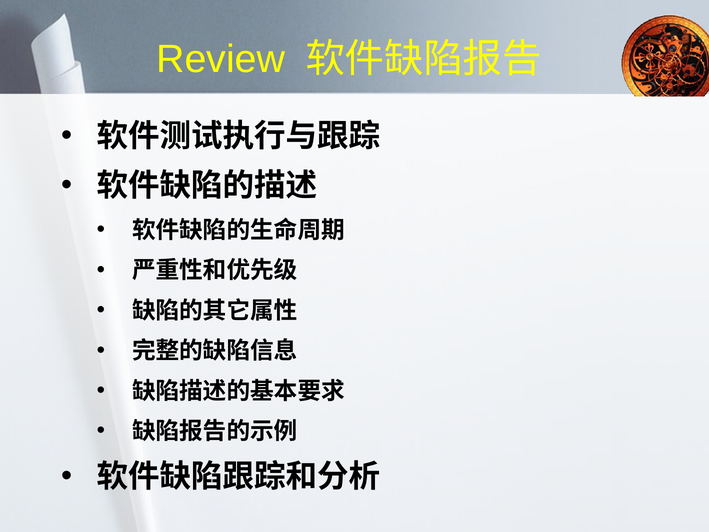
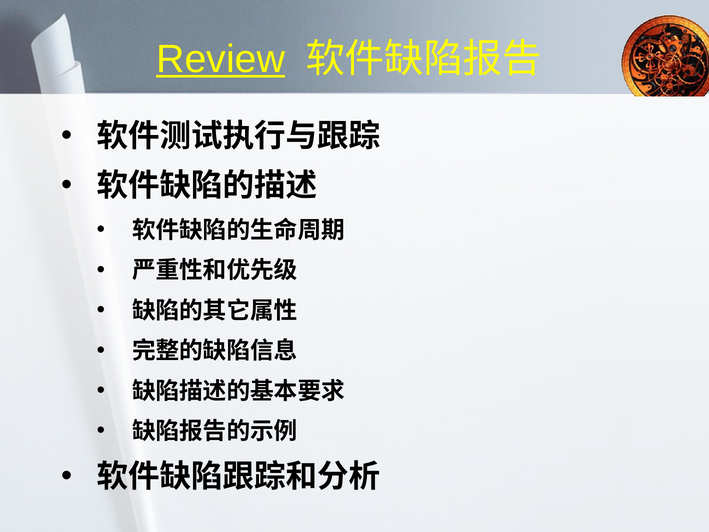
Review underline: none -> present
